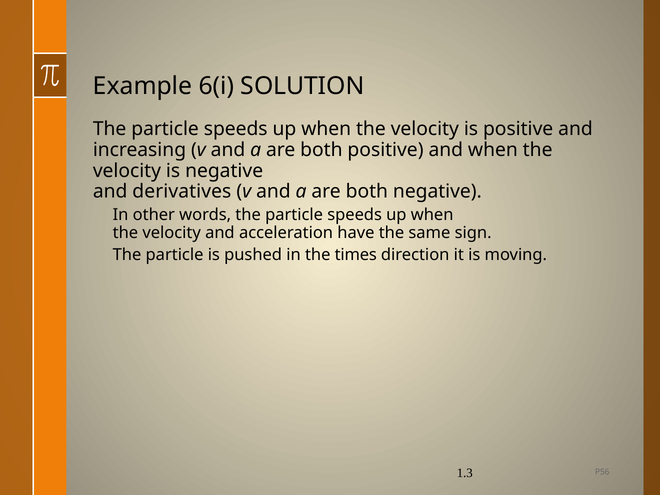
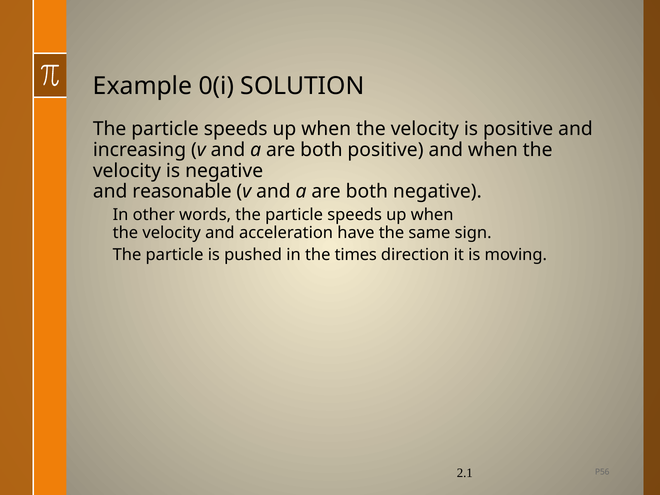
6(i: 6(i -> 0(i
derivatives: derivatives -> reasonable
1.3: 1.3 -> 2.1
